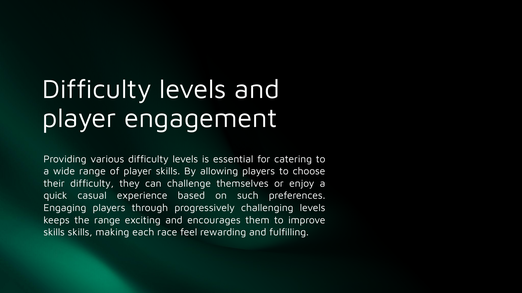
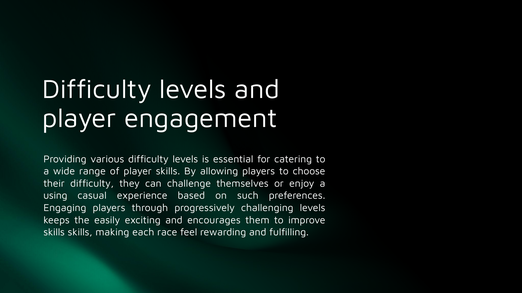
quick: quick -> using
the range: range -> easily
